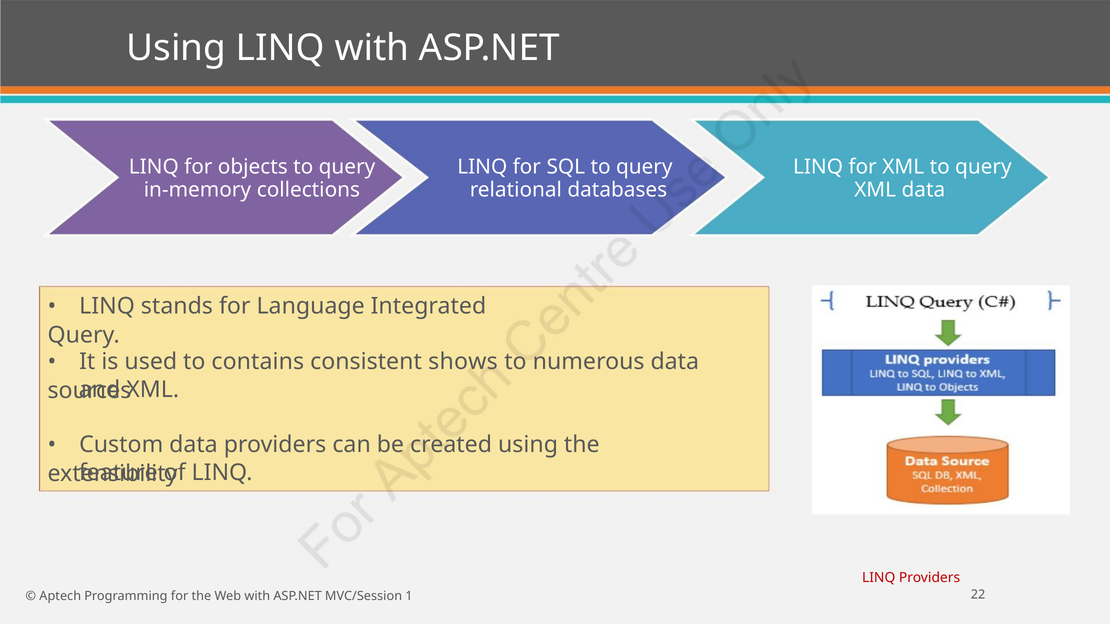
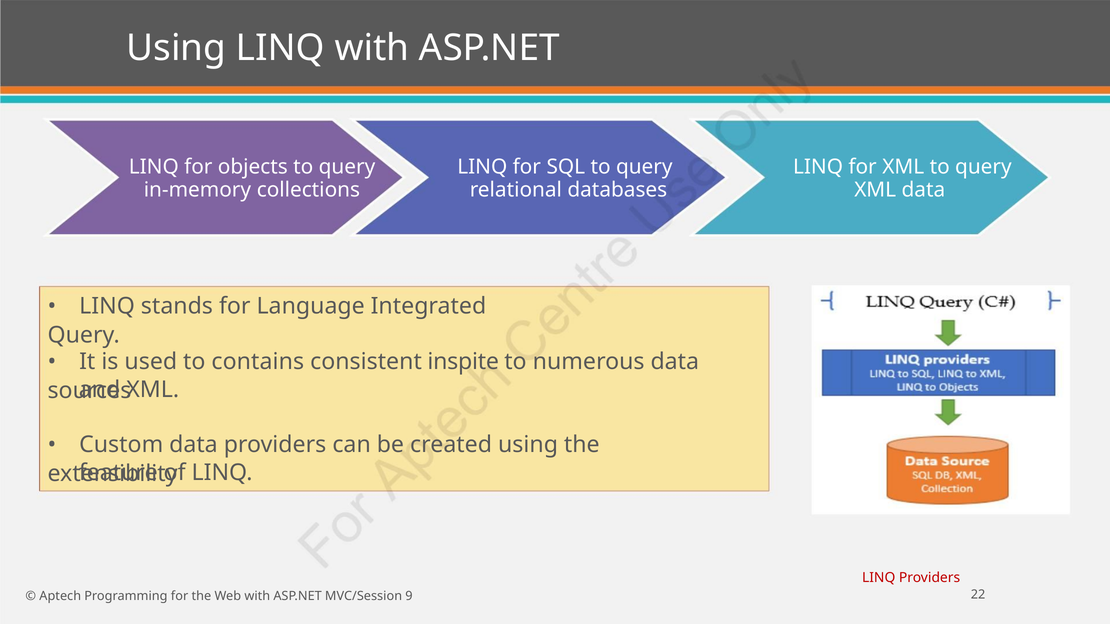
shows: shows -> inspite
1: 1 -> 9
